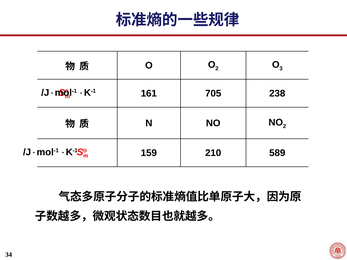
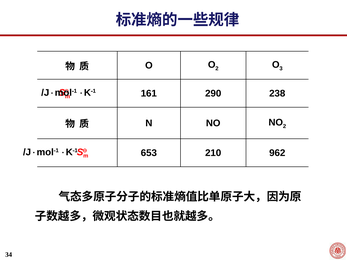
705: 705 -> 290
159: 159 -> 653
589: 589 -> 962
